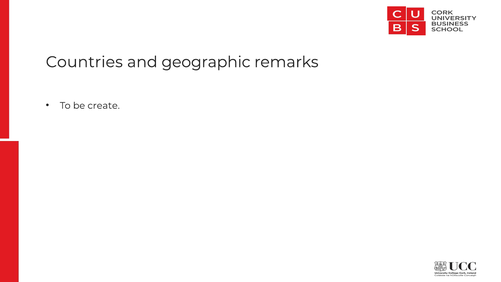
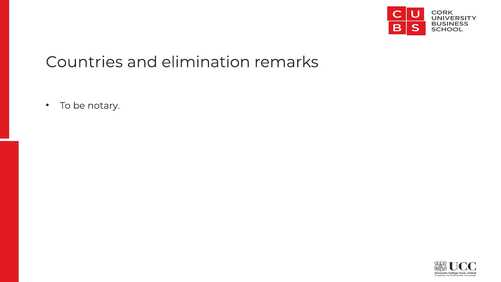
geographic: geographic -> elimination
create: create -> notary
